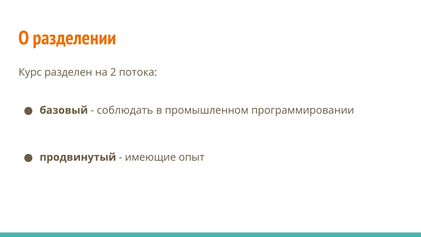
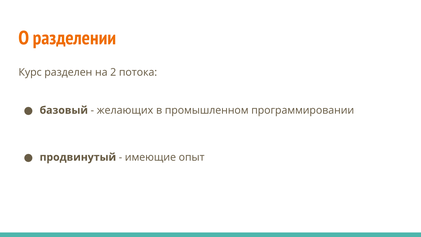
соблюдать: соблюдать -> желающих
